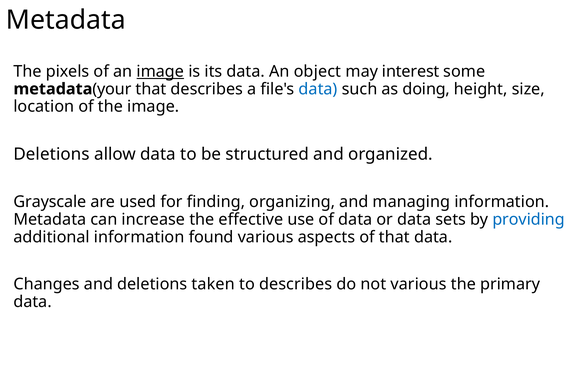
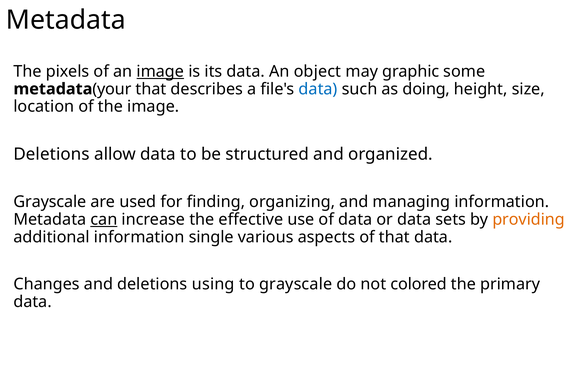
interest: interest -> graphic
can underline: none -> present
providing colour: blue -> orange
found: found -> single
taken: taken -> using
to describes: describes -> grayscale
not various: various -> colored
